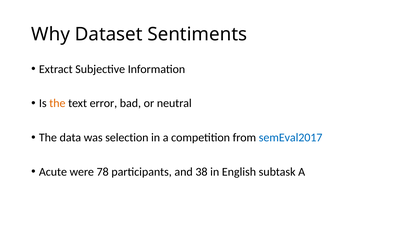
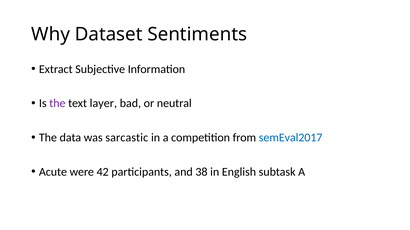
the at (57, 104) colour: orange -> purple
error: error -> layer
selection: selection -> sarcastic
78: 78 -> 42
